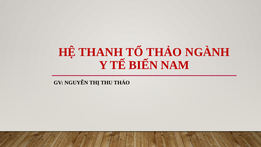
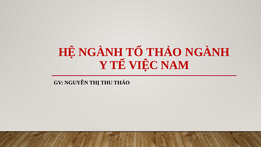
HỆ THANH: THANH -> NGÀNH
BIẾN: BIẾN -> VIỆC
